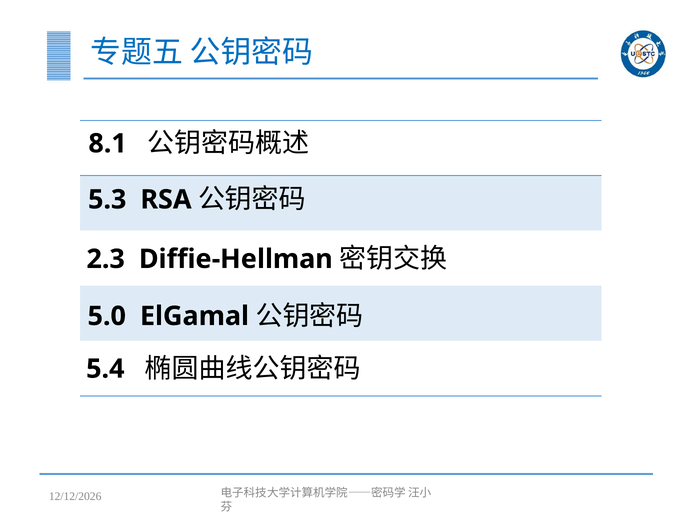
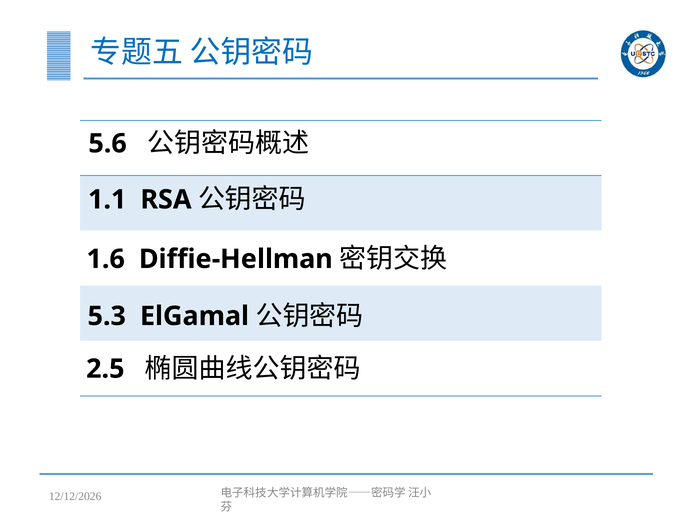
8.1: 8.1 -> 5.6
5.3: 5.3 -> 1.1
2.3: 2.3 -> 1.6
5.0: 5.0 -> 5.3
5.4: 5.4 -> 2.5
